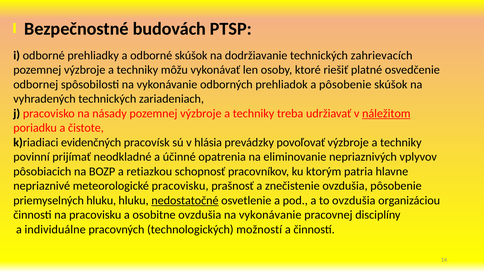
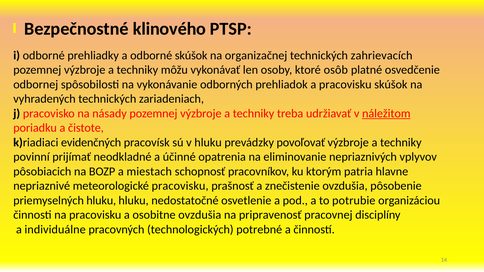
budovách: budovách -> klinového
dodržiavanie: dodržiavanie -> organizačnej
riešiť: riešiť -> osôb
a pôsobenie: pôsobenie -> pracovisku
v hlásia: hlásia -> hluku
retiazkou: retiazkou -> miestach
nedostatočné underline: present -> none
to ovzdušia: ovzdušia -> potrubie
vykonávanie at (270, 215): vykonávanie -> pripravenosť
možností: možností -> potrebné
